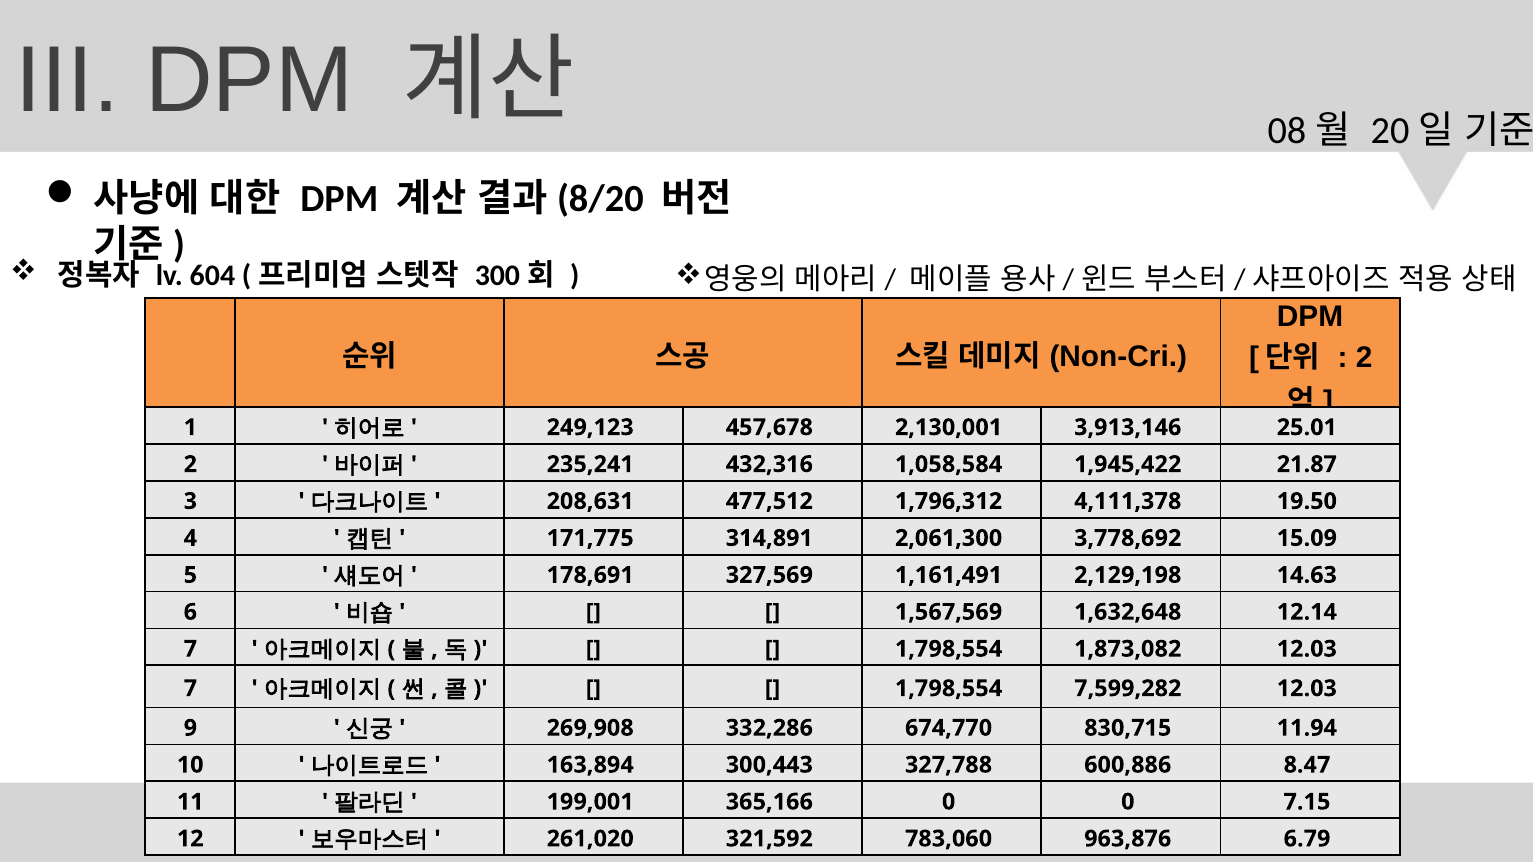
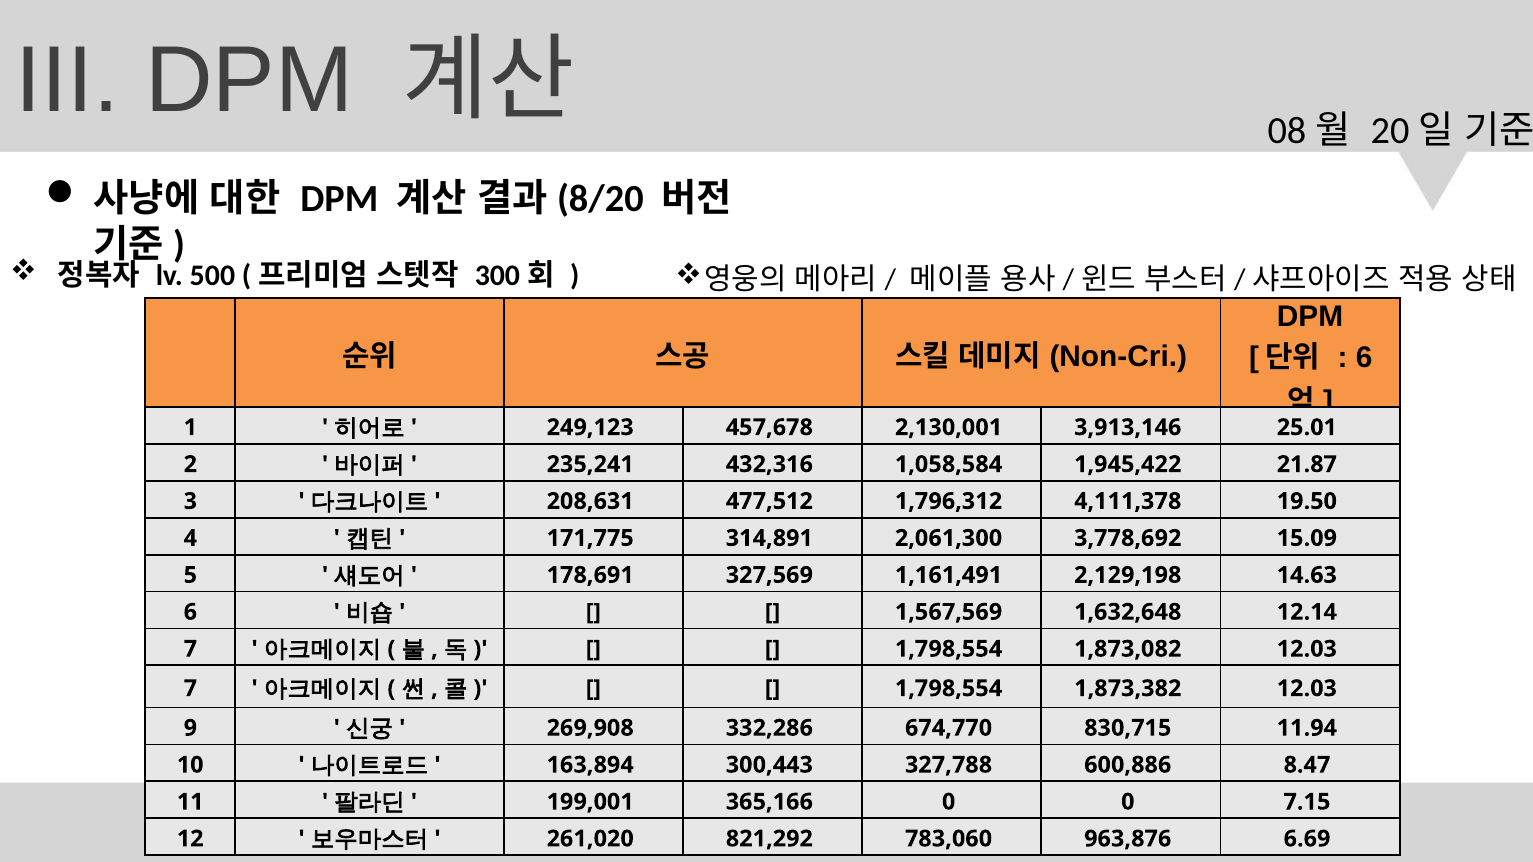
604: 604 -> 500
2 at (1364, 358): 2 -> 6
7,599,282: 7,599,282 -> 1,873,382
321,592: 321,592 -> 821,292
6.79: 6.79 -> 6.69
